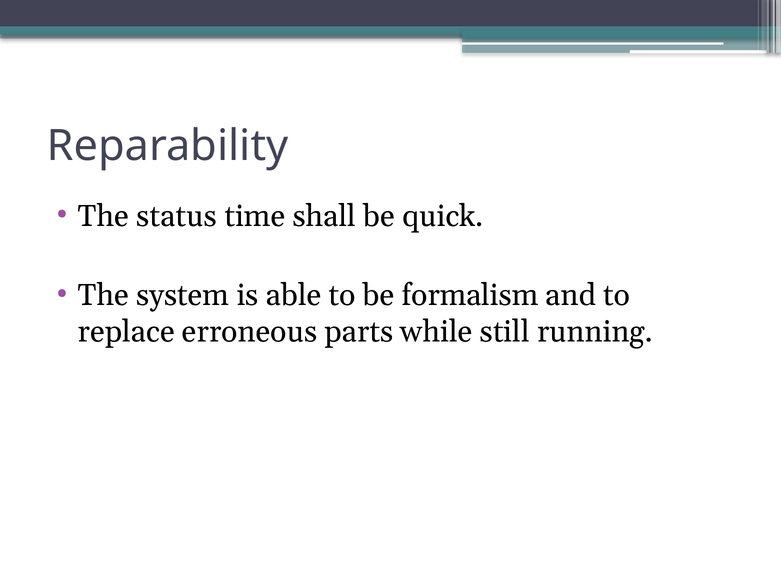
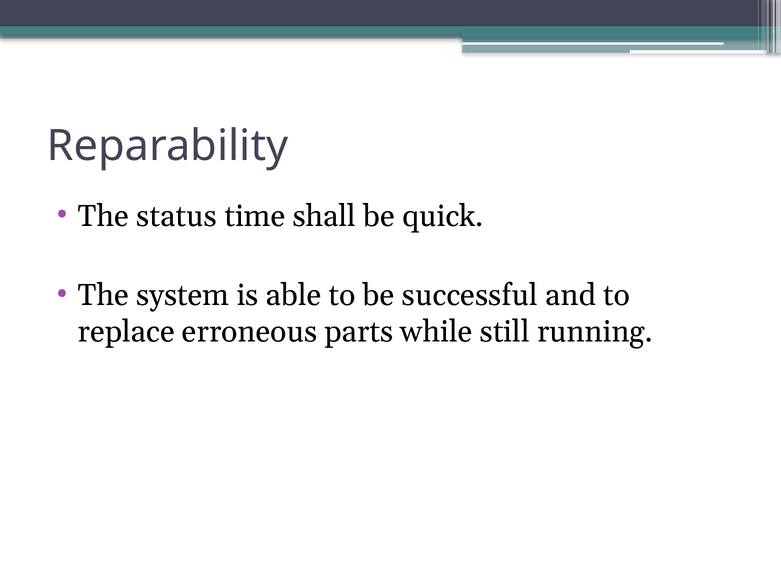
formalism: formalism -> successful
